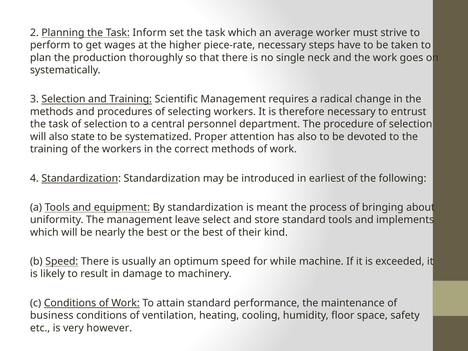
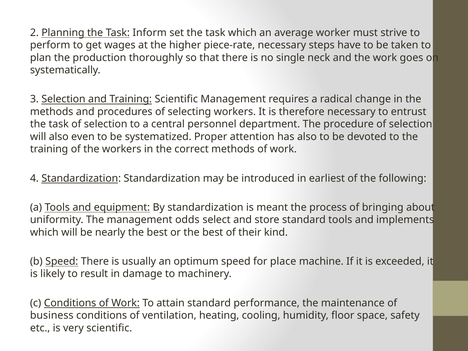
state: state -> even
leave: leave -> odds
while: while -> place
very however: however -> scientific
